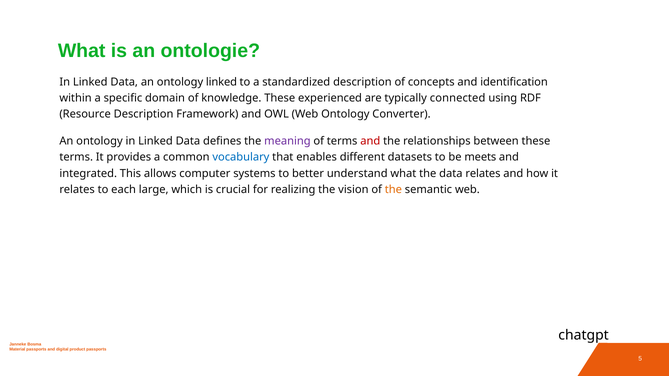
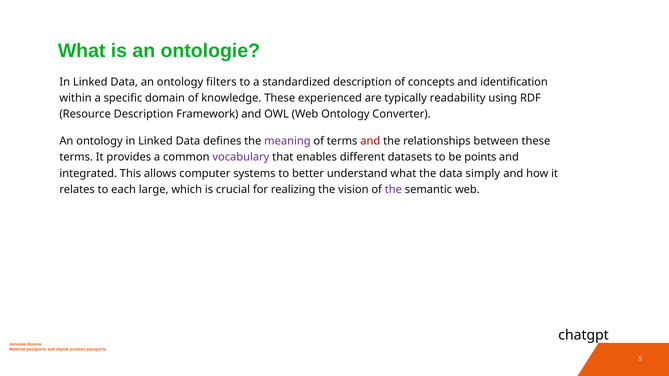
ontology linked: linked -> filters
connected: connected -> readability
vocabulary colour: blue -> purple
meets: meets -> points
data relates: relates -> simply
the at (393, 190) colour: orange -> purple
